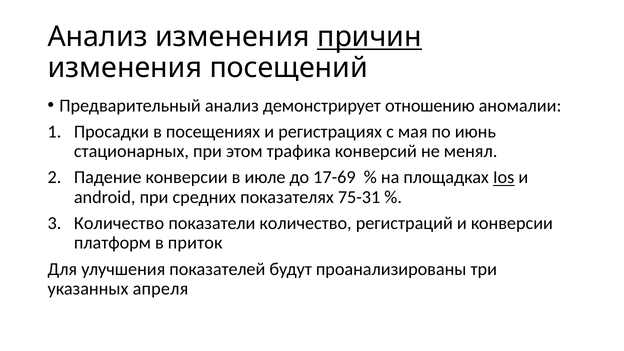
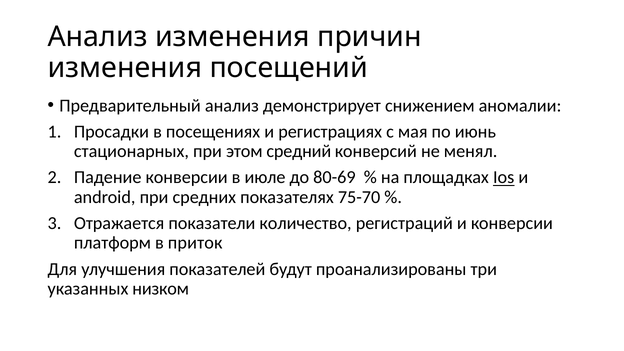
причин underline: present -> none
отношению: отношению -> снижением
трафика: трафика -> средний
17-69: 17-69 -> 80-69
75-31: 75-31 -> 75-70
Количество at (119, 223): Количество -> Отражается
апреля: апреля -> низком
